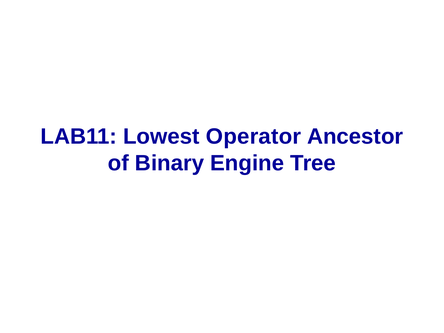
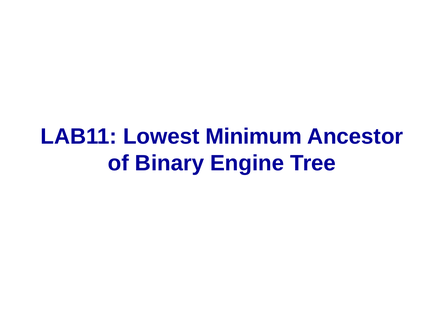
Operator: Operator -> Minimum
